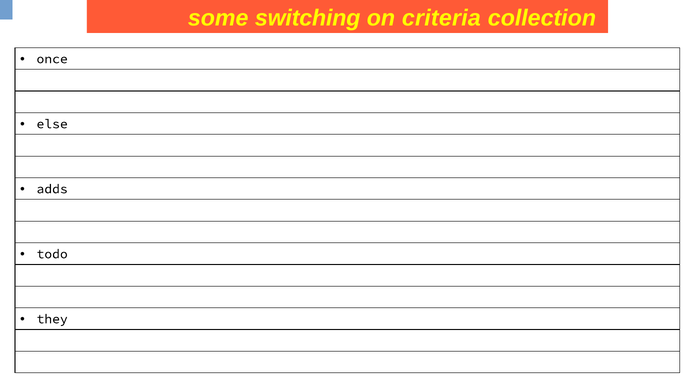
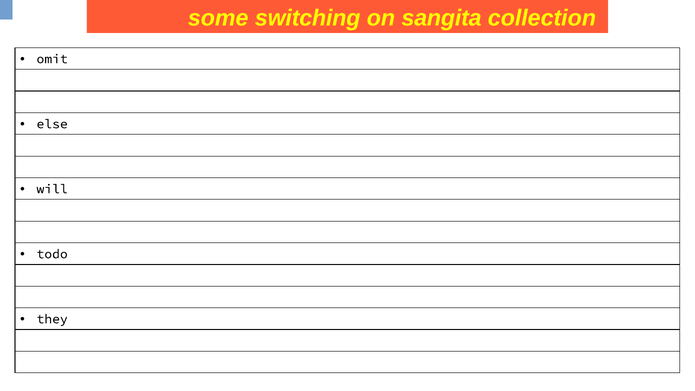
criteria: criteria -> sangita
once: once -> omit
adds: adds -> will
